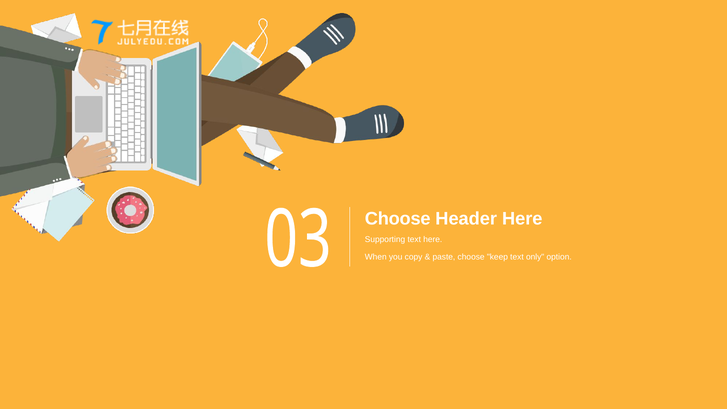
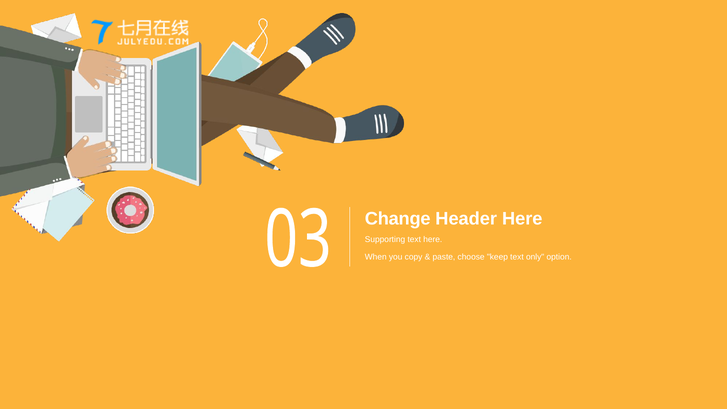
Choose at (398, 218): Choose -> Change
